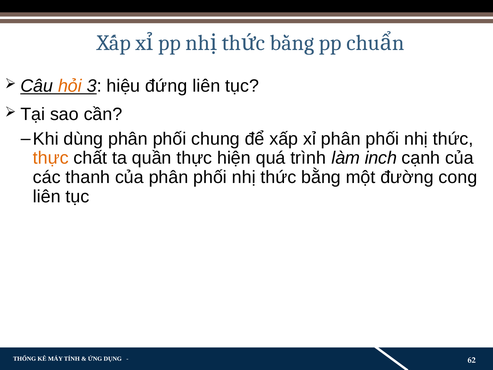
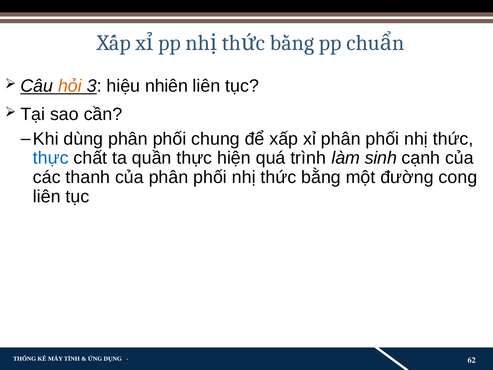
đứng: đứng -> nhiên
thực at (51, 158) colour: orange -> blue
inch: inch -> sinh
